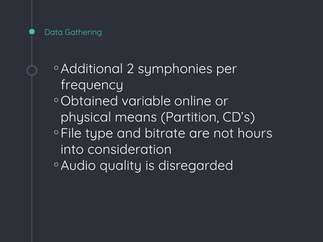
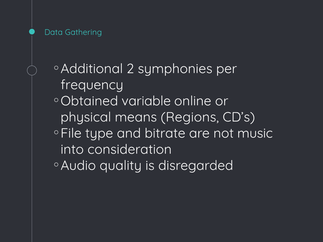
Partition: Partition -> Regions
hours: hours -> music
